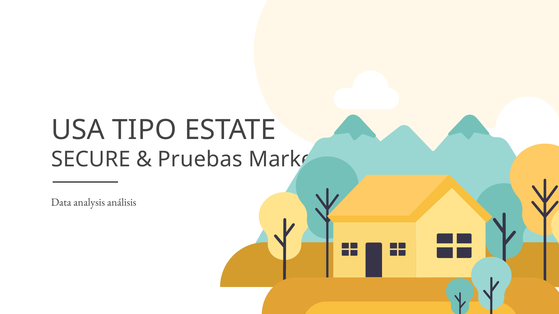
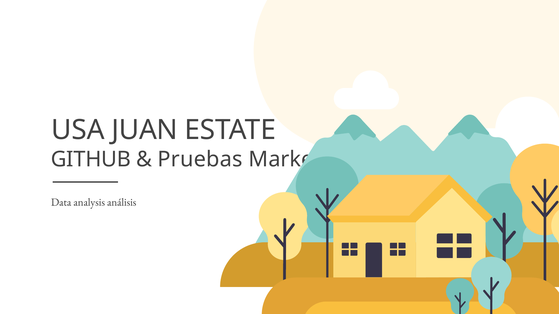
TIPO: TIPO -> JUAN
SECURE: SECURE -> GITHUB
